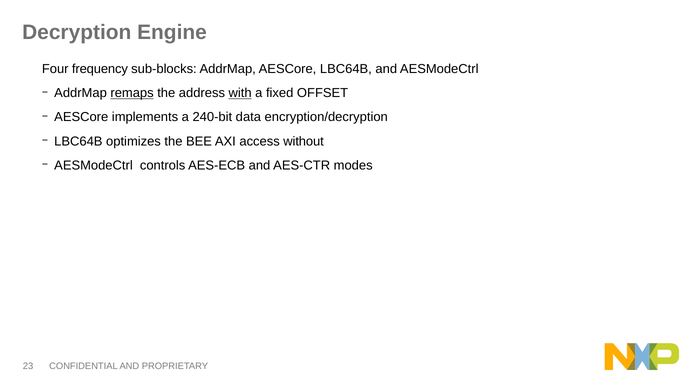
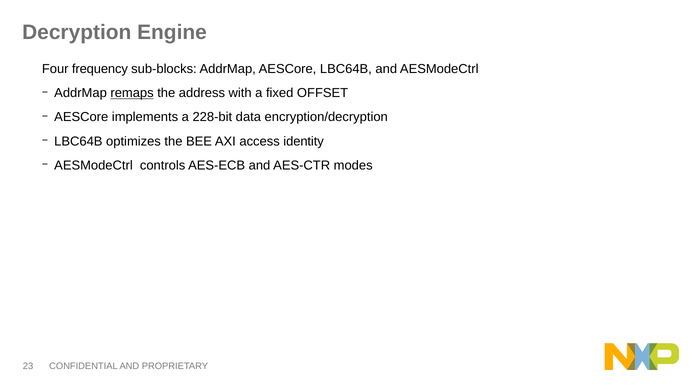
with underline: present -> none
240-bit: 240-bit -> 228-bit
without: without -> identity
